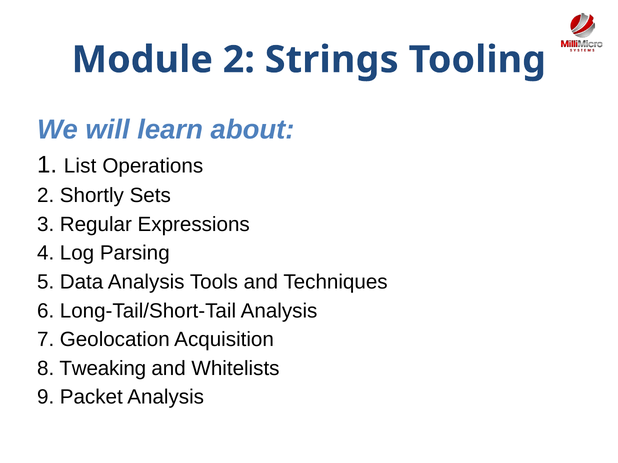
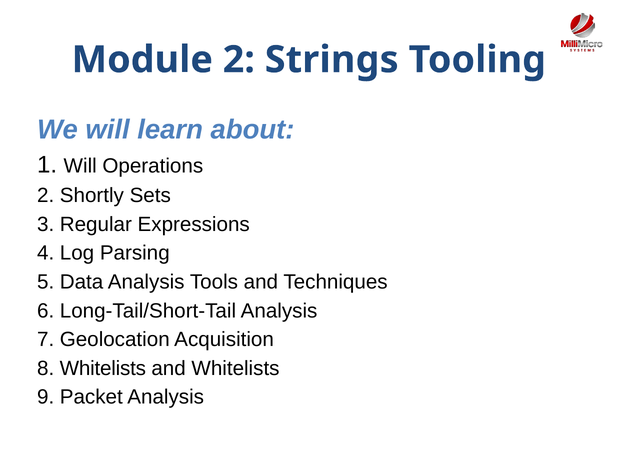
List at (80, 166): List -> Will
Tweaking at (103, 369): Tweaking -> Whitelists
